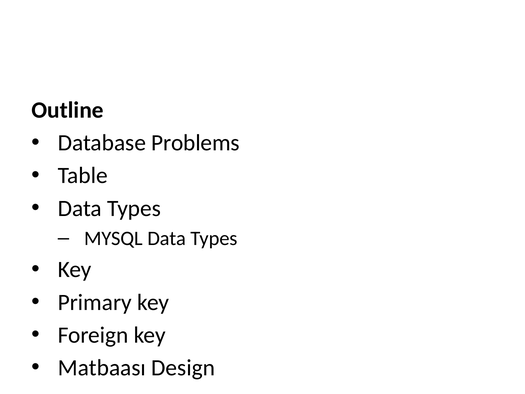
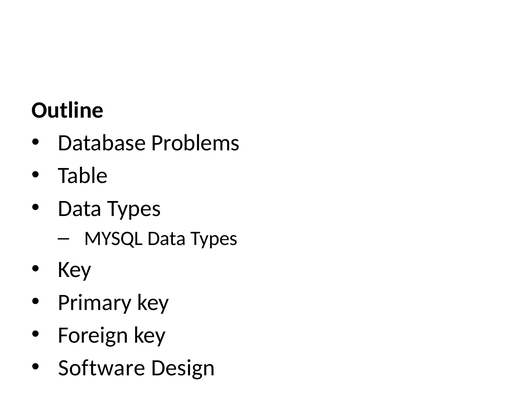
Matbaası: Matbaası -> Software
